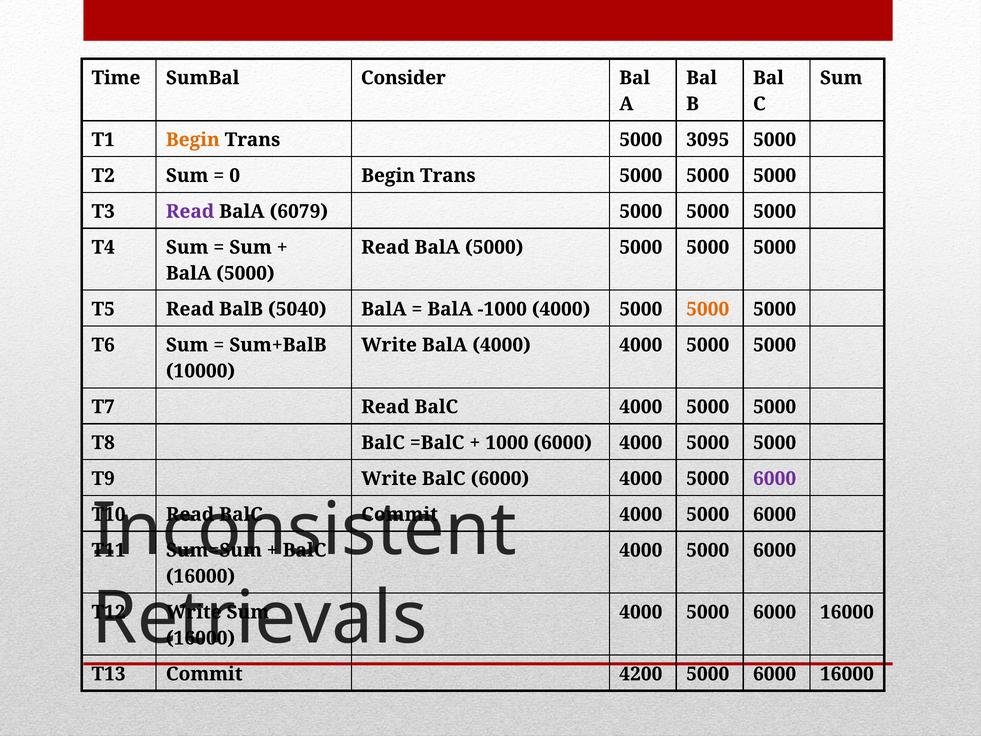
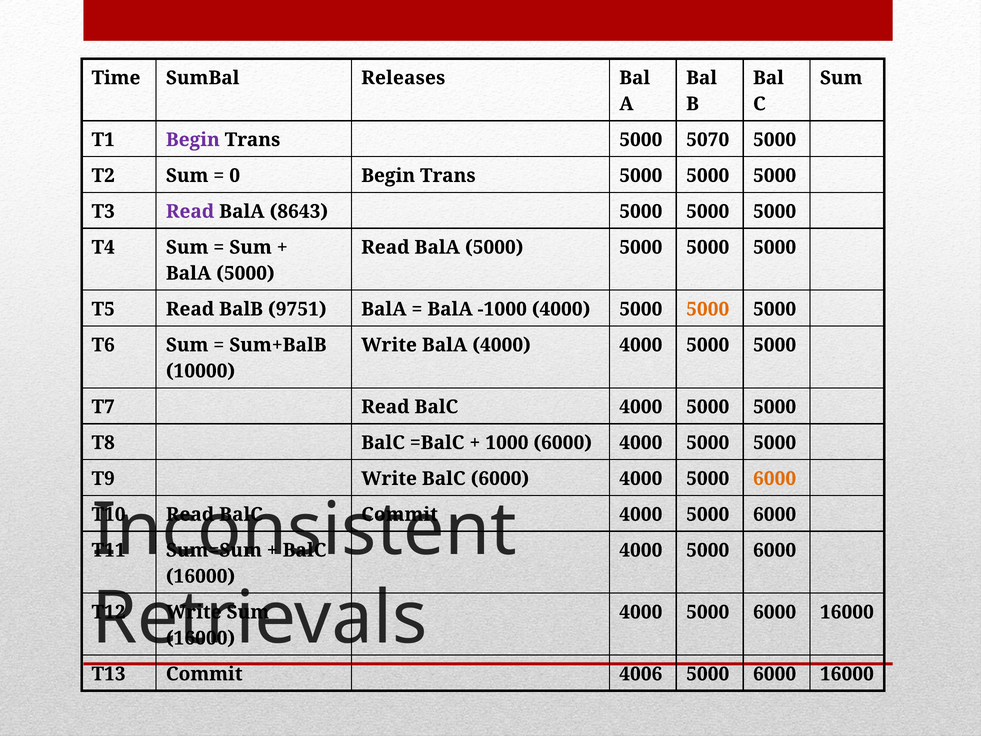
Consider: Consider -> Releases
Begin at (193, 140) colour: orange -> purple
3095: 3095 -> 5070
6079: 6079 -> 8643
5040: 5040 -> 9751
6000 at (775, 478) colour: purple -> orange
4200: 4200 -> 4006
